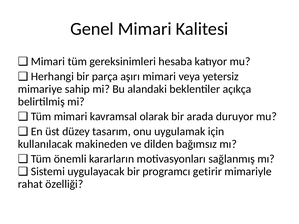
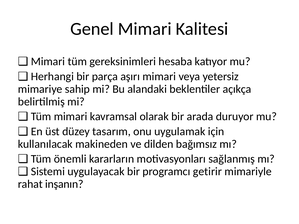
özelliği: özelliği -> inşanın
